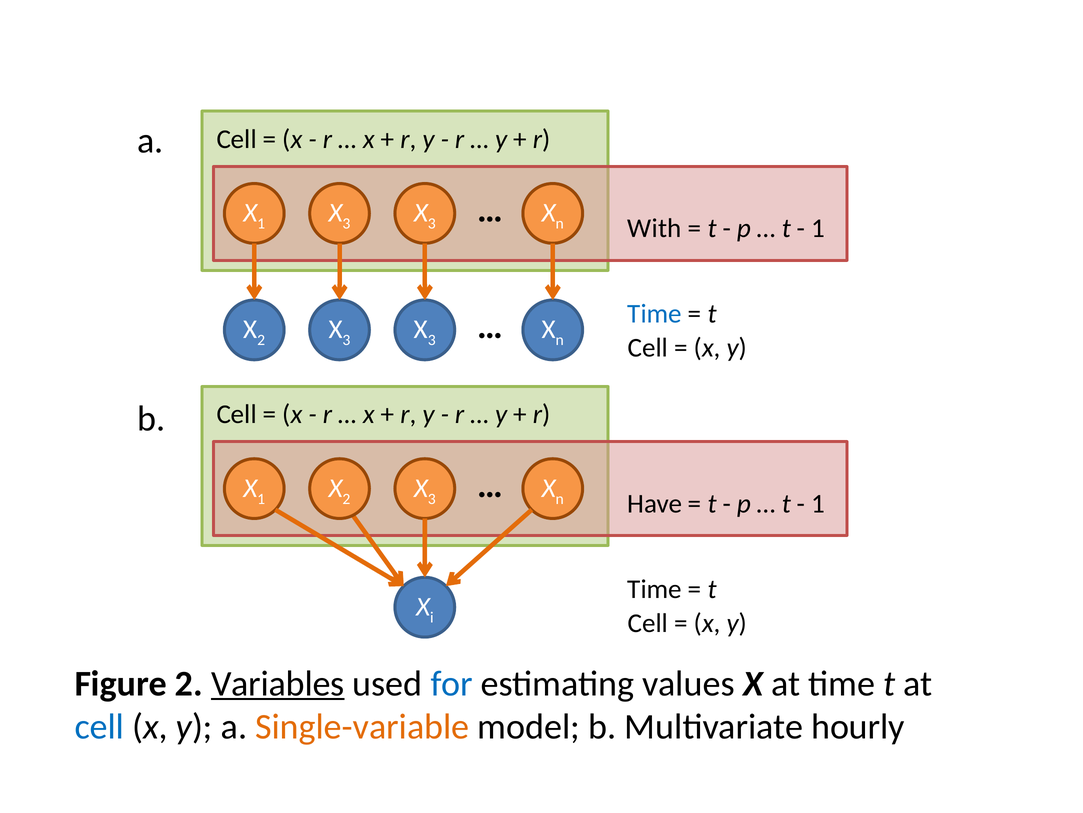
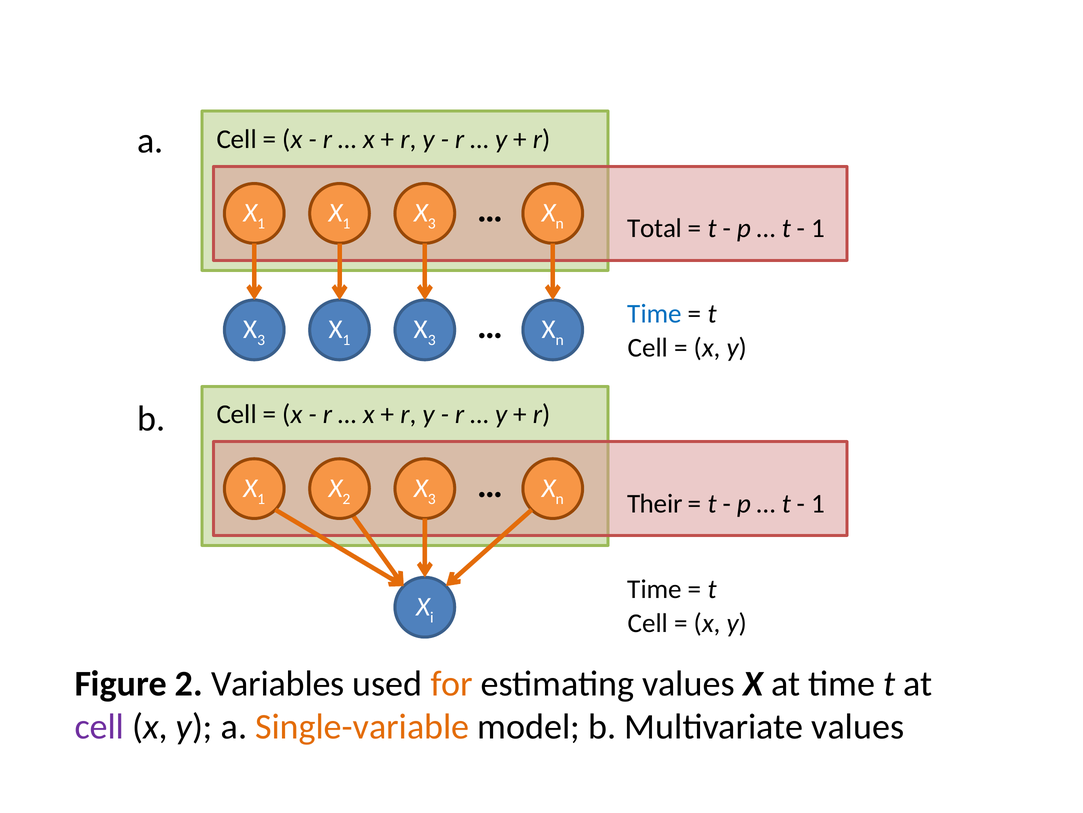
With: With -> Total
3 at (346, 223): 3 -> 1
2 at (261, 340): 2 -> 3
3 at (346, 340): 3 -> 1
Have: Have -> Their
Variables underline: present -> none
for colour: blue -> orange
cell at (99, 726) colour: blue -> purple
Multivariate hourly: hourly -> values
